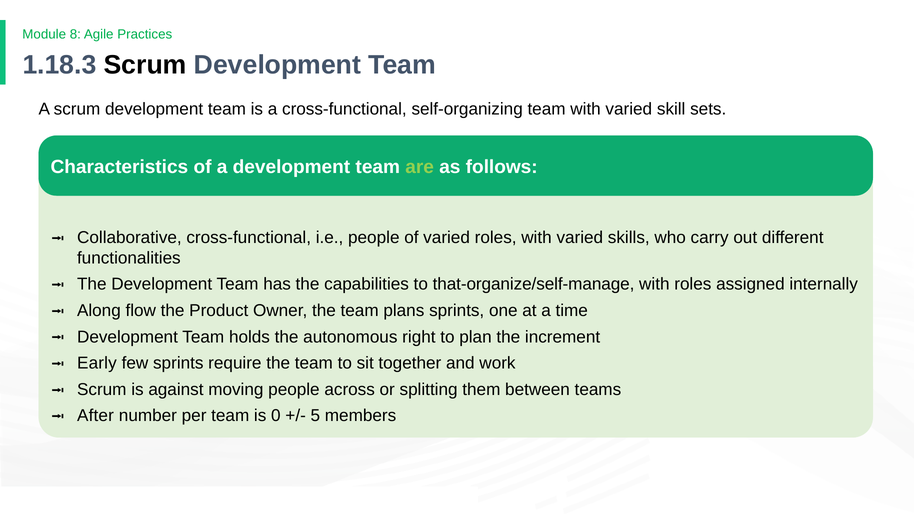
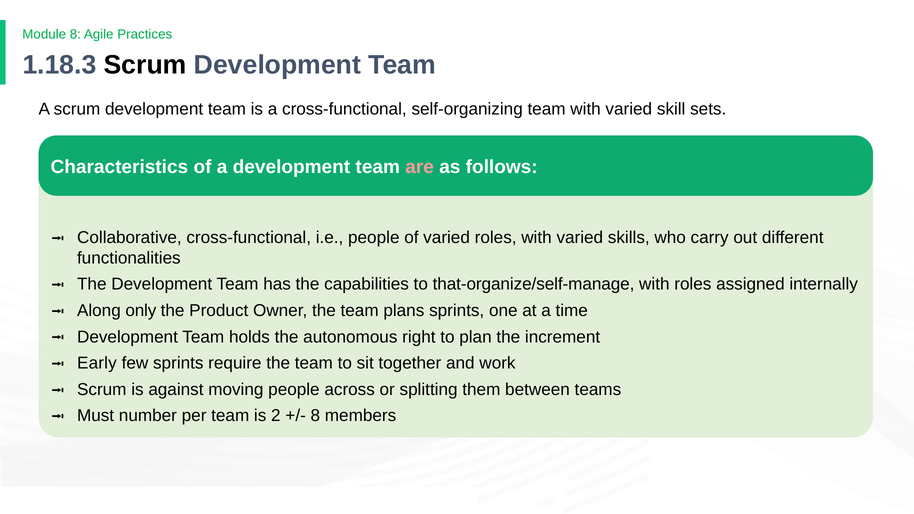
are colour: light green -> pink
flow: flow -> only
After: After -> Must
0: 0 -> 2
5 at (315, 416): 5 -> 8
